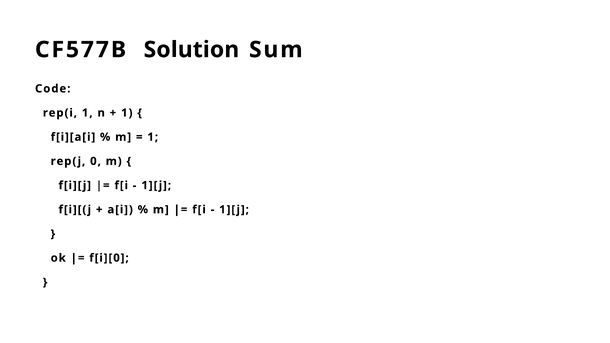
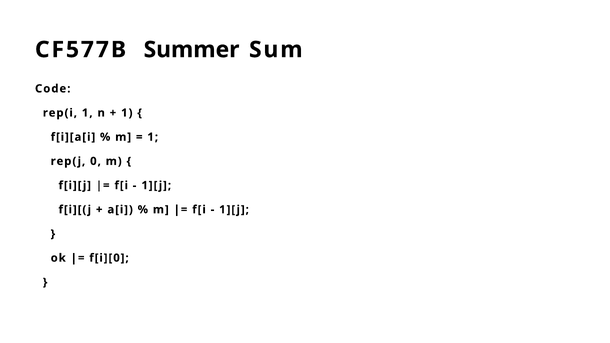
Solution: Solution -> Summer
